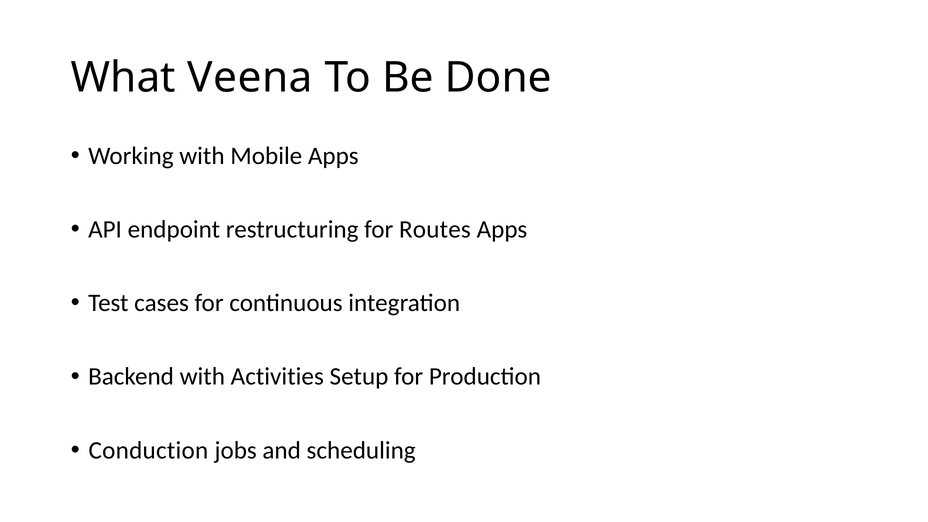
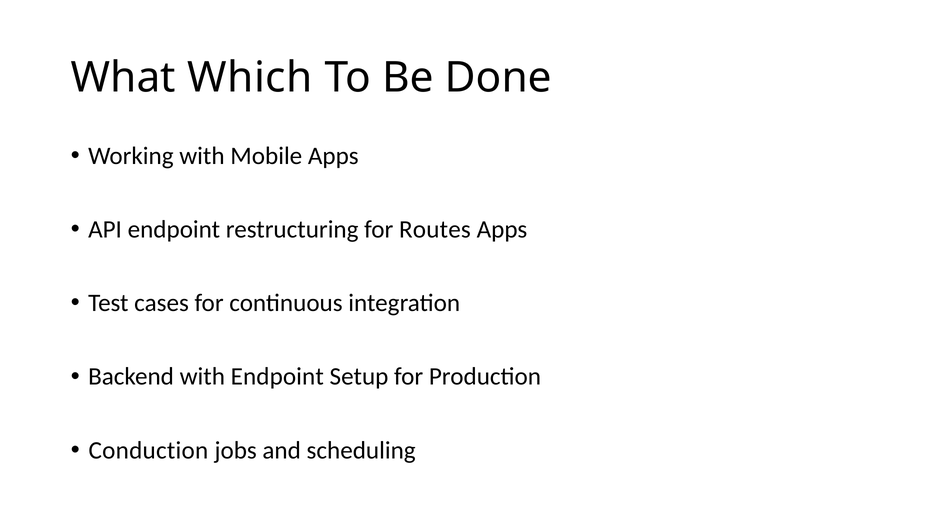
Veena: Veena -> Which
with Activities: Activities -> Endpoint
